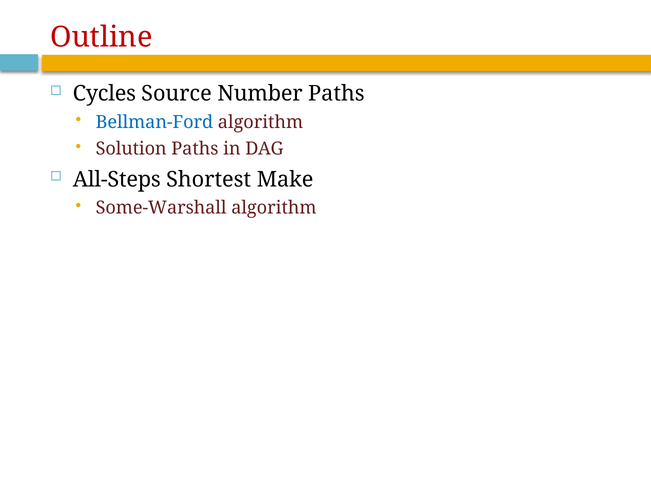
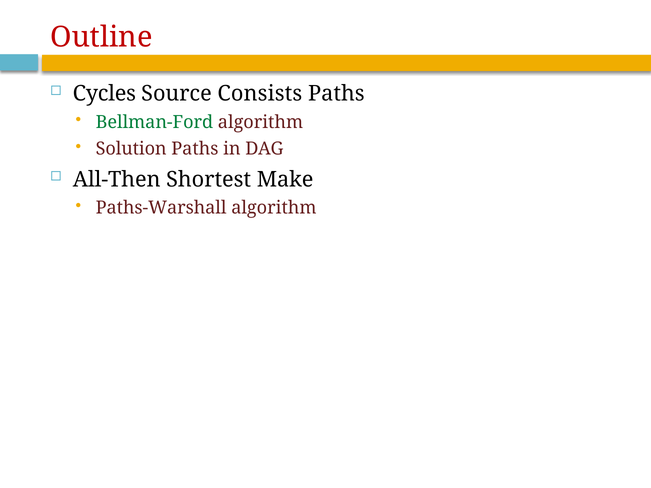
Number: Number -> Consists
Bellman-Ford colour: blue -> green
All-Steps: All-Steps -> All-Then
Some-Warshall: Some-Warshall -> Paths-Warshall
